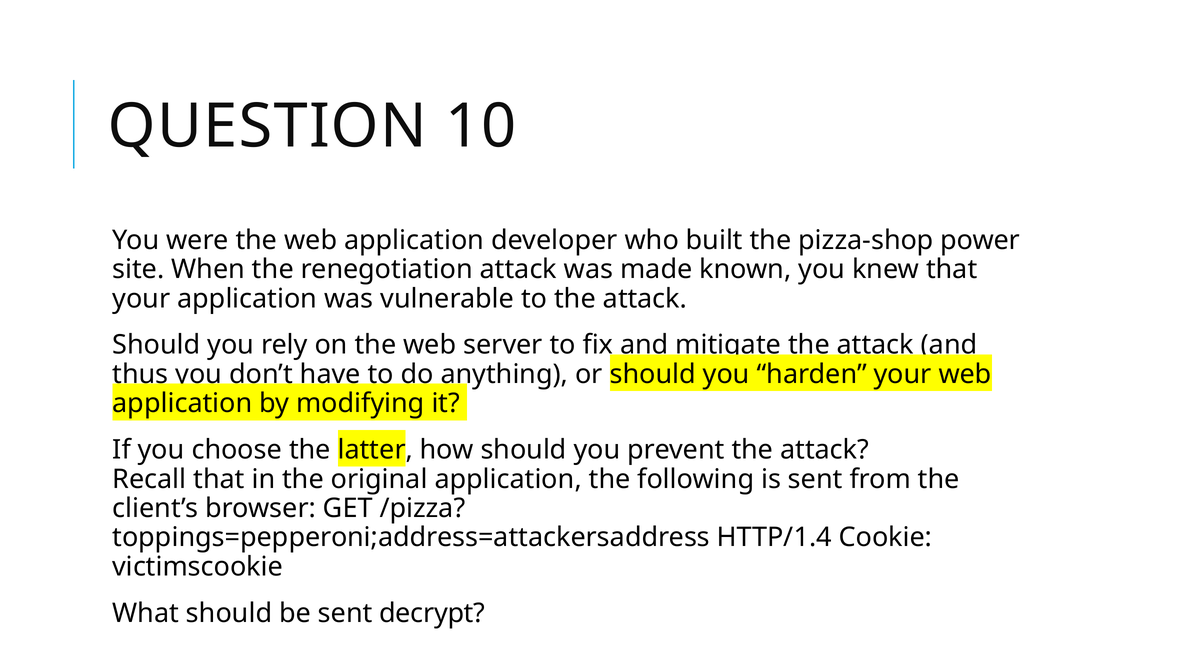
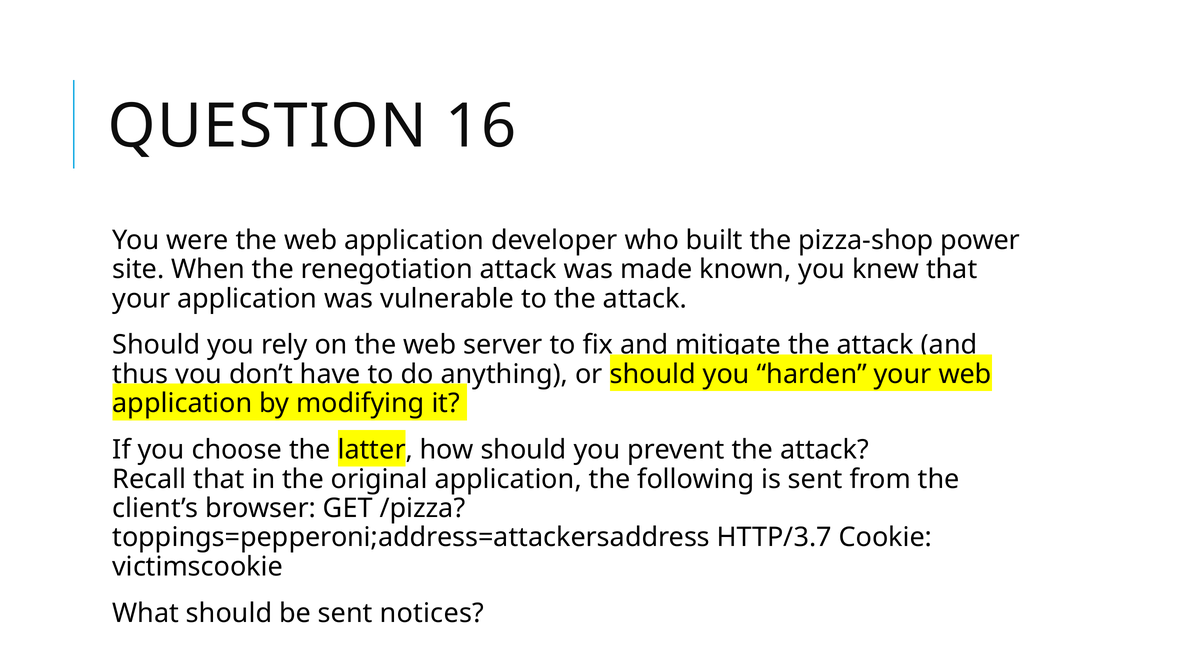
10: 10 -> 16
HTTP/1.4: HTTP/1.4 -> HTTP/3.7
decrypt: decrypt -> notices
